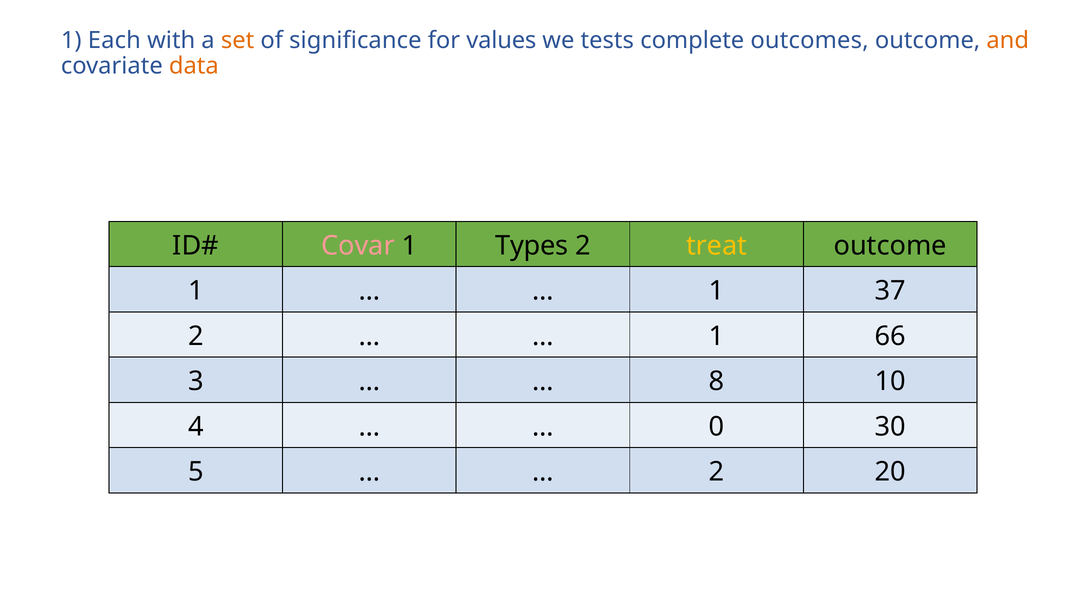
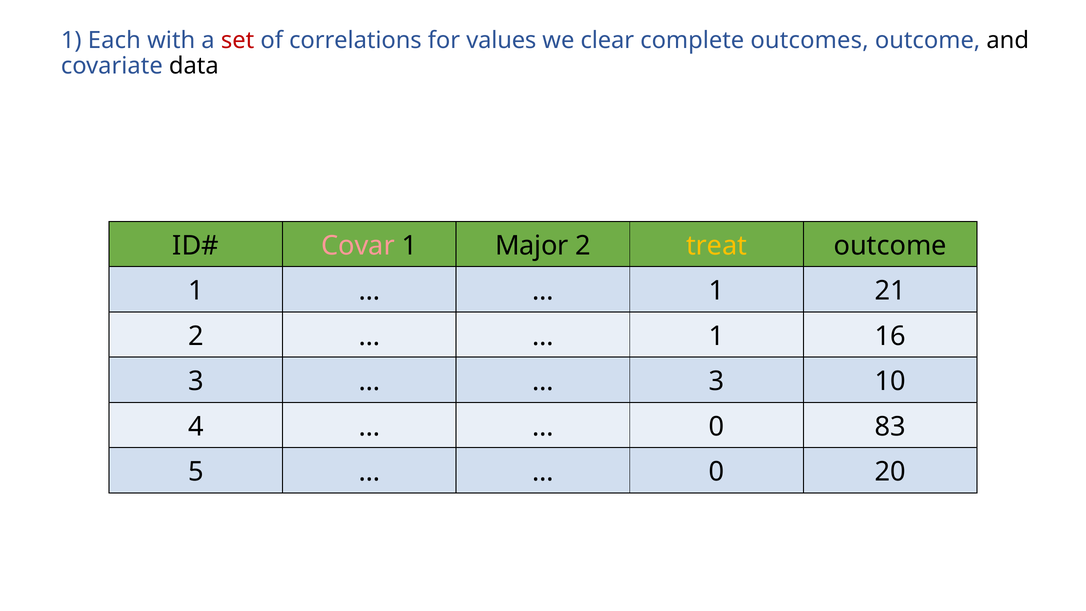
set colour: orange -> red
significance: significance -> correlations
tests: tests -> clear
and colour: orange -> black
data colour: orange -> black
Types: Types -> Major
37: 37 -> 21
66: 66 -> 16
8 at (717, 381): 8 -> 3
30: 30 -> 83
2 at (717, 472): 2 -> 0
